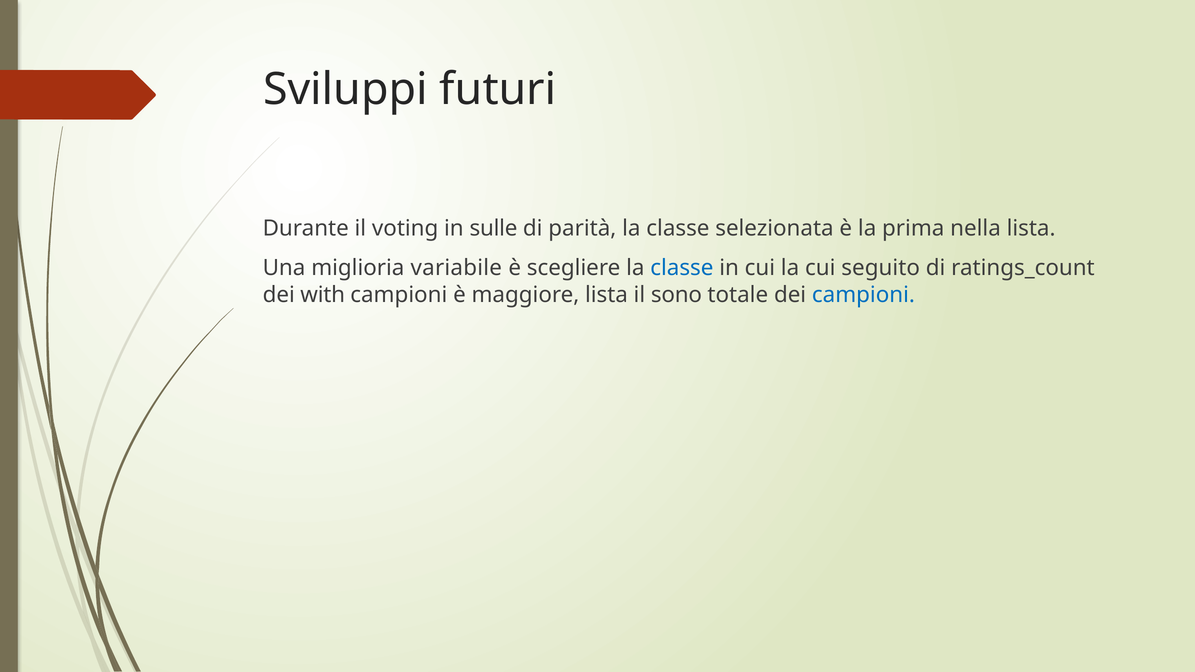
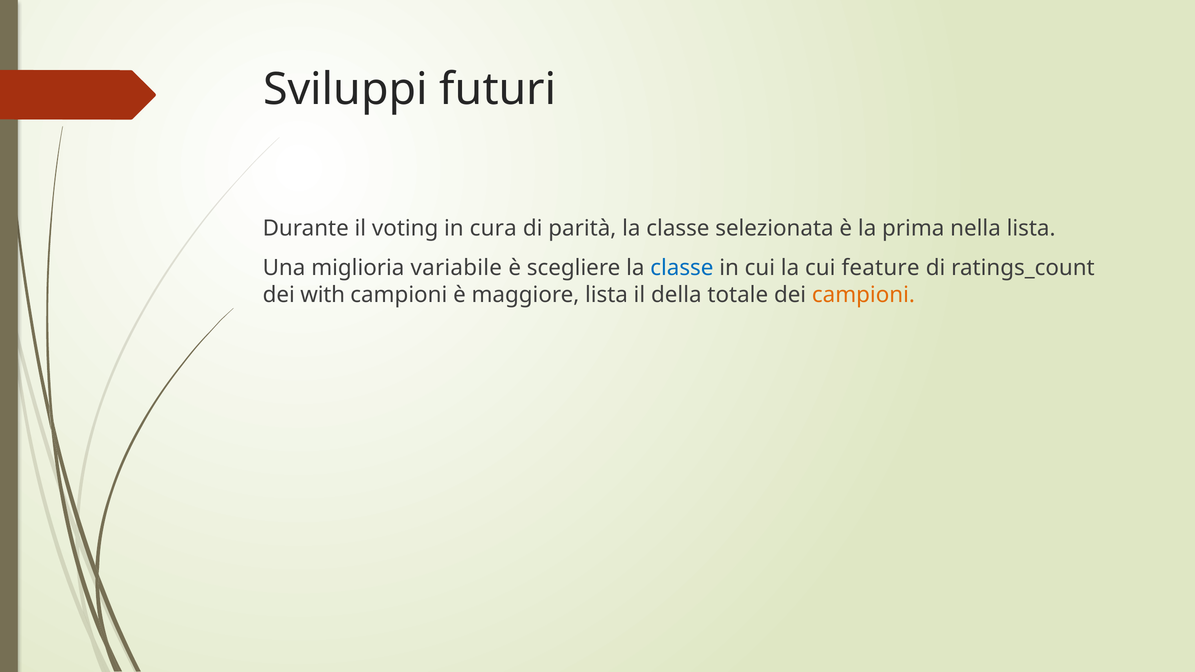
sulle: sulle -> cura
seguito: seguito -> feature
sono: sono -> della
campioni at (863, 295) colour: blue -> orange
